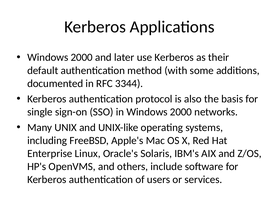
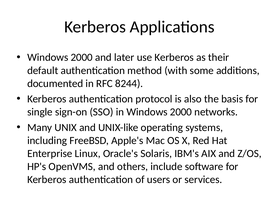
3344: 3344 -> 8244
